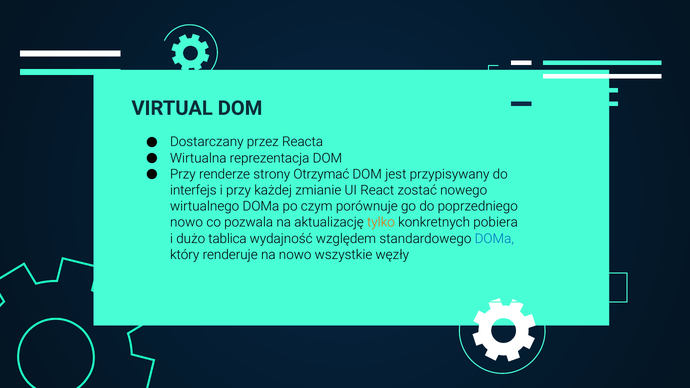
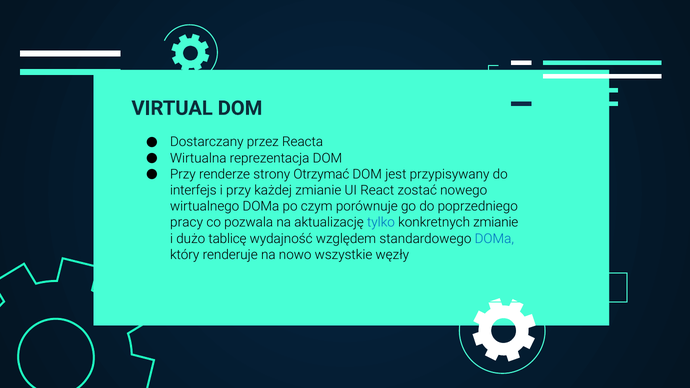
nowo at (187, 223): nowo -> pracy
tylko colour: orange -> blue
konkretnych pobiera: pobiera -> zmianie
tablica: tablica -> tablicę
